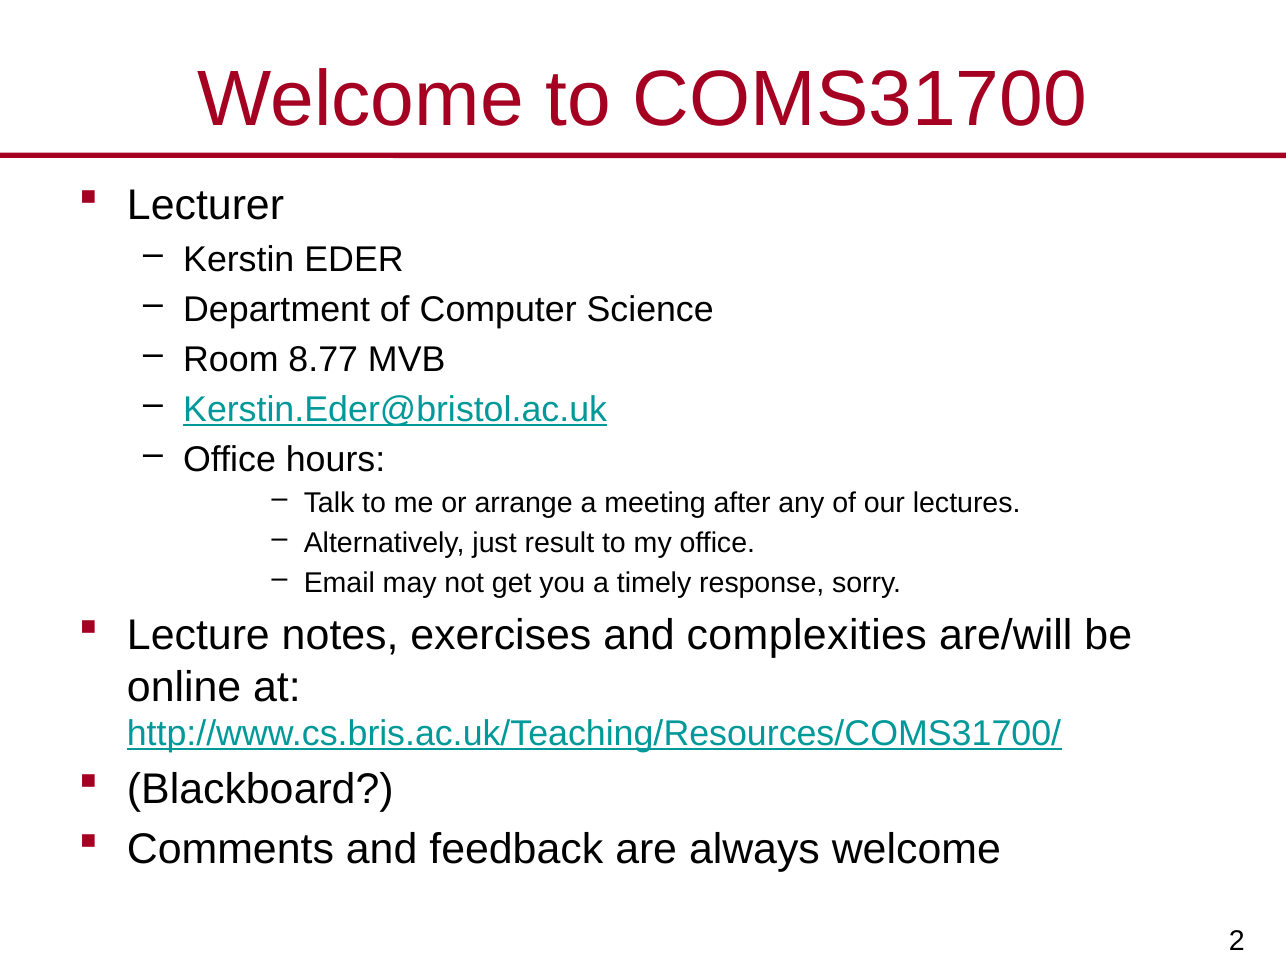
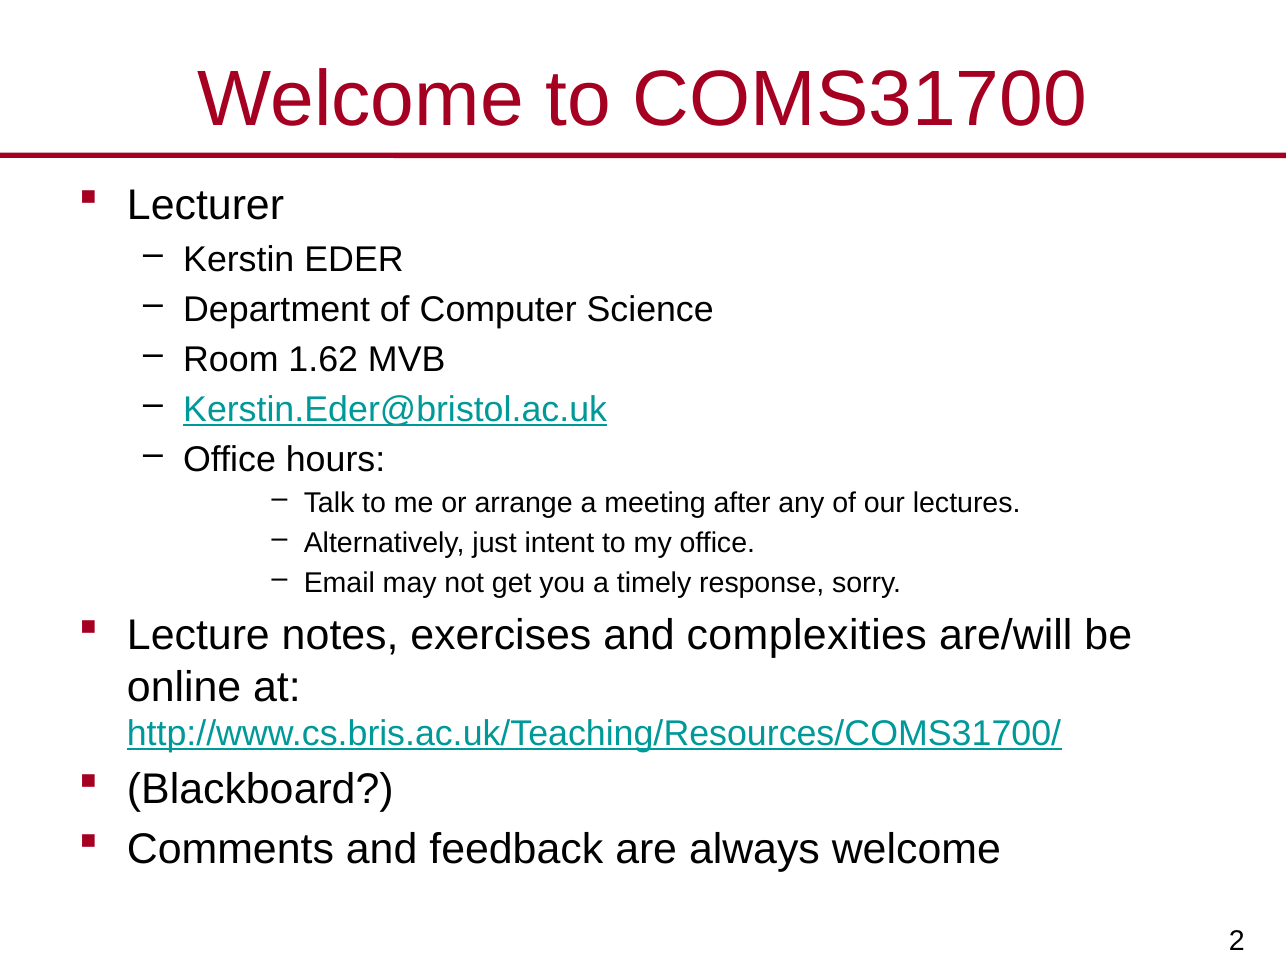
8.77: 8.77 -> 1.62
result: result -> intent
